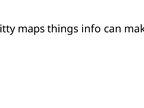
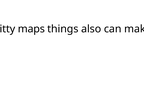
info: info -> also
